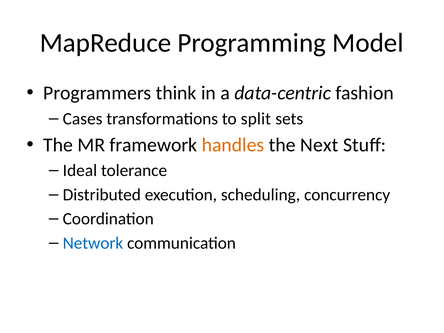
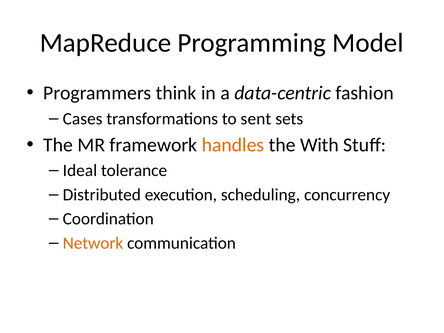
split: split -> sent
Next: Next -> With
Network colour: blue -> orange
